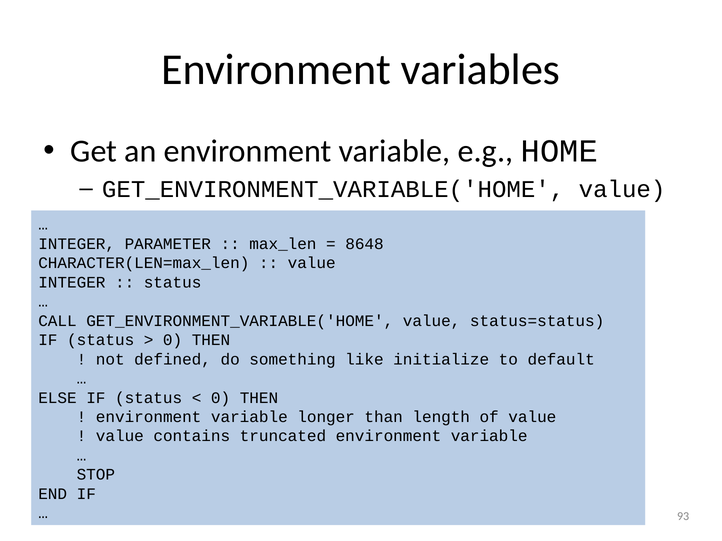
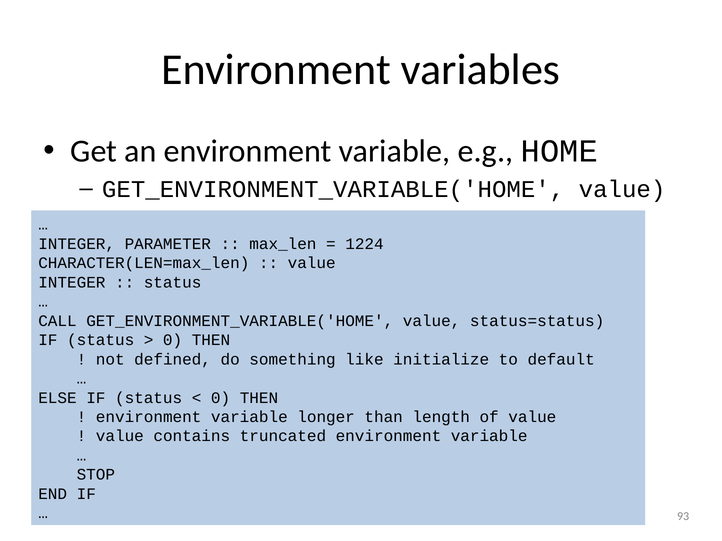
8648: 8648 -> 1224
